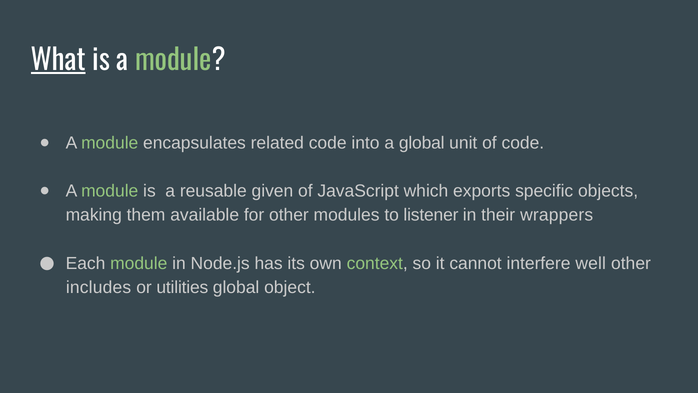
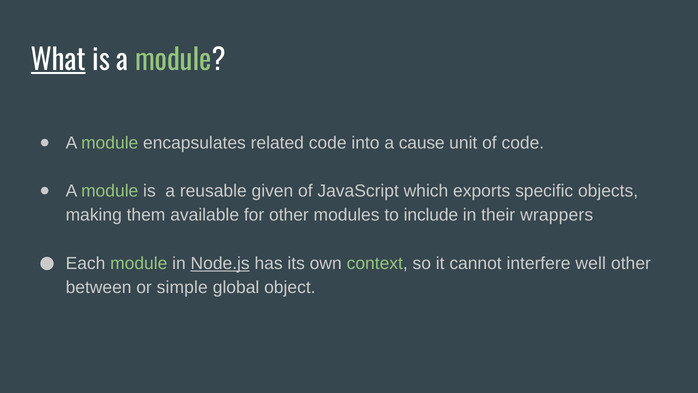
a global: global -> cause
listener: listener -> include
Node.js underline: none -> present
includes: includes -> between
utilities: utilities -> simple
